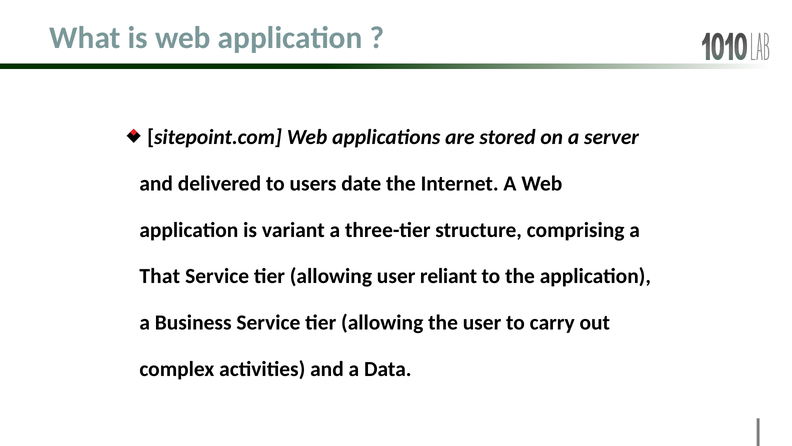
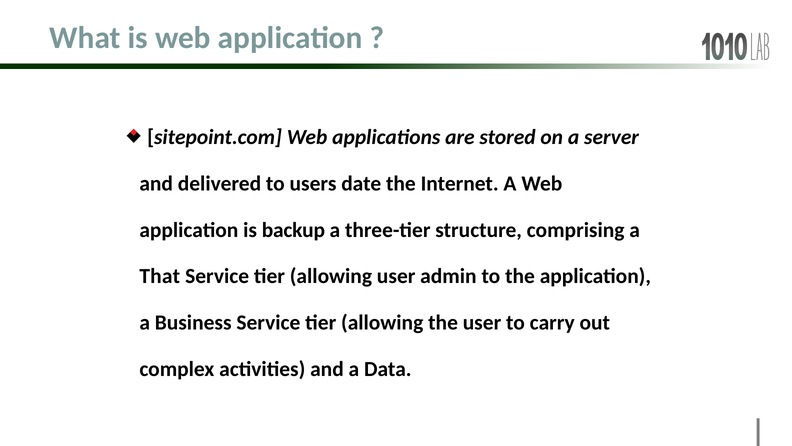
variant: variant -> backup
reliant: reliant -> admin
